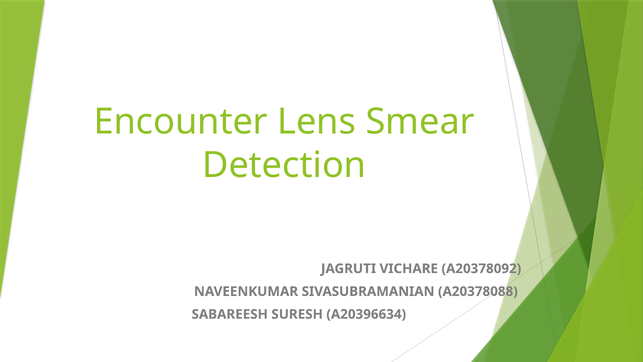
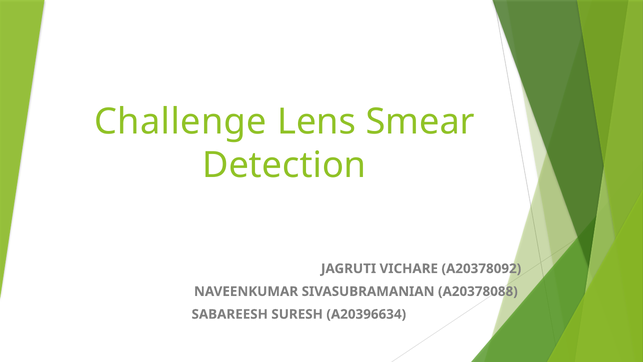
Encounter: Encounter -> Challenge
